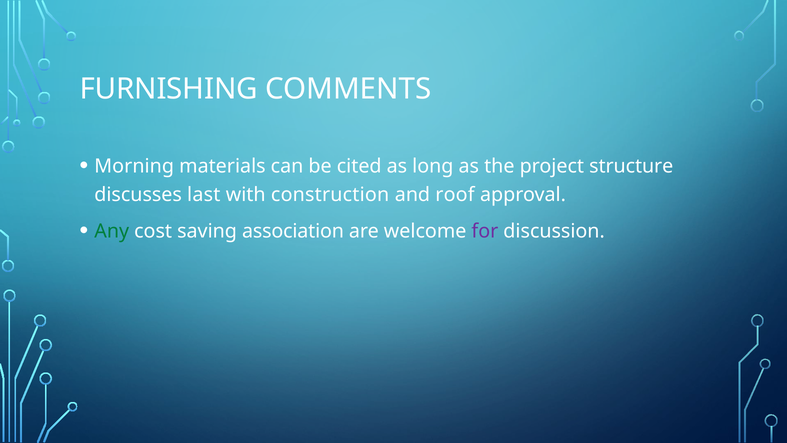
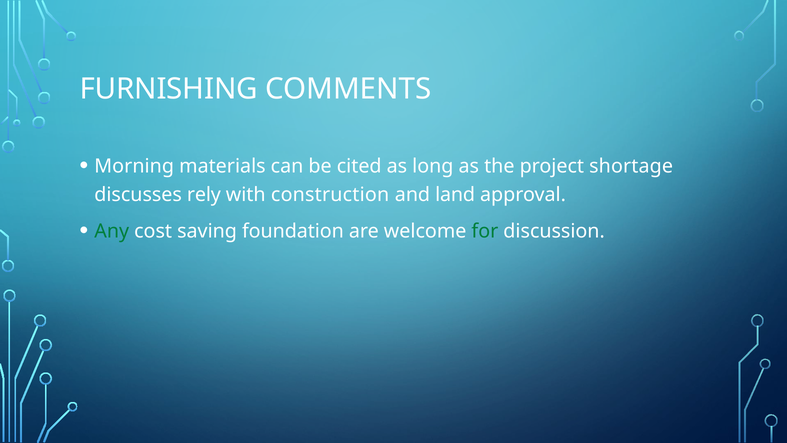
structure: structure -> shortage
last: last -> rely
roof: roof -> land
association: association -> foundation
for colour: purple -> green
